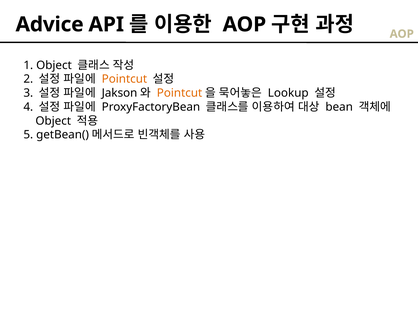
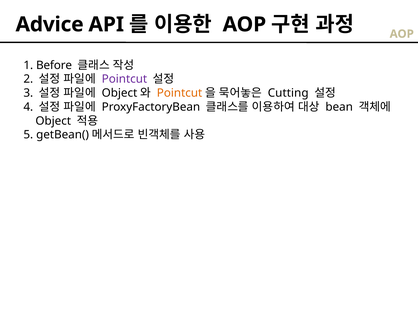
1 Object: Object -> Before
Pointcut at (124, 79) colour: orange -> purple
Jakson at (120, 93): Jakson -> Object
Lookup: Lookup -> Cutting
